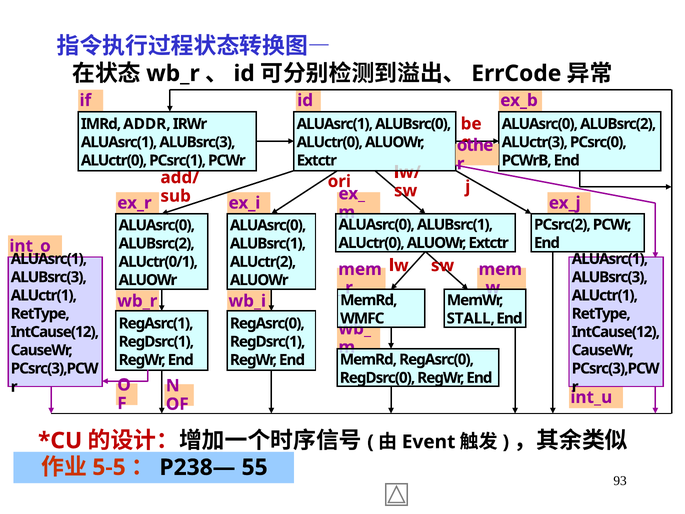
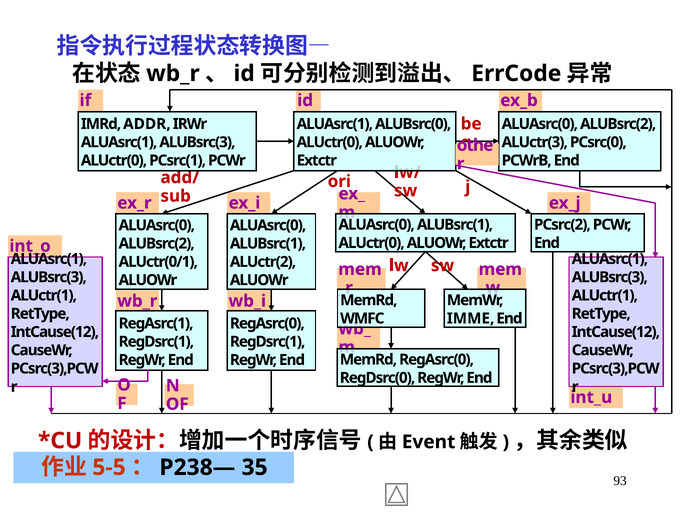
STALL: STALL -> IMME
55: 55 -> 35
